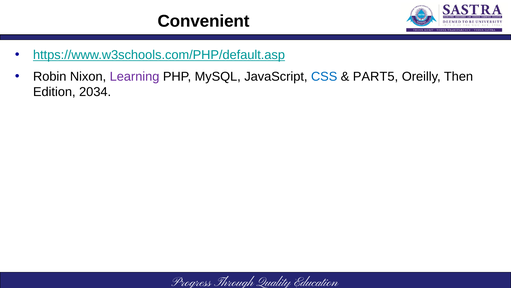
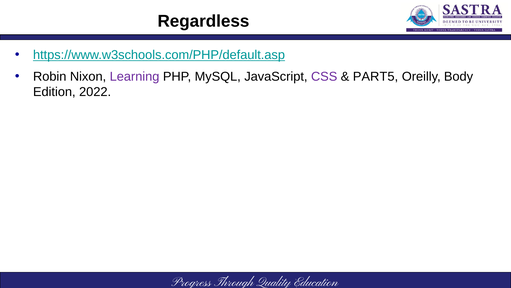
Convenient: Convenient -> Regardless
CSS colour: blue -> purple
Then: Then -> Body
2034: 2034 -> 2022
